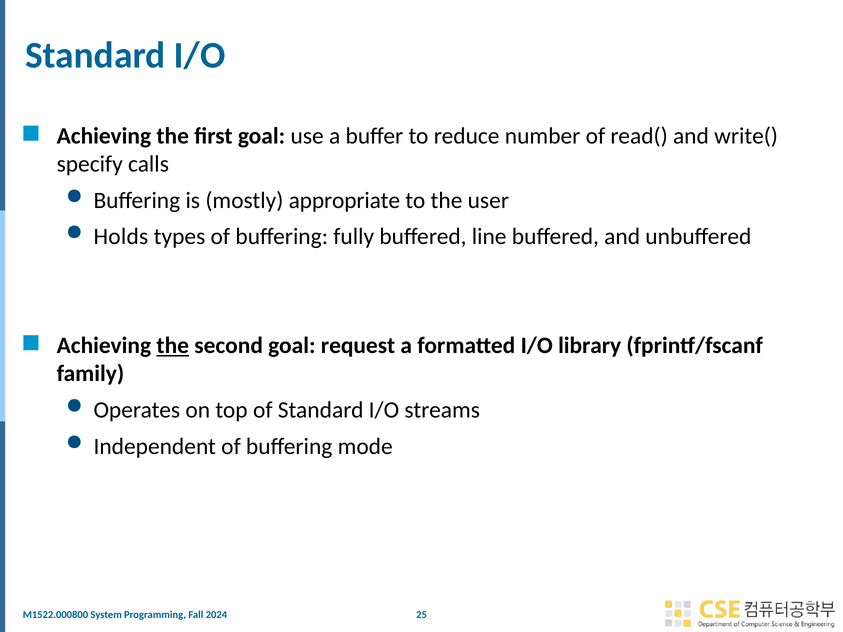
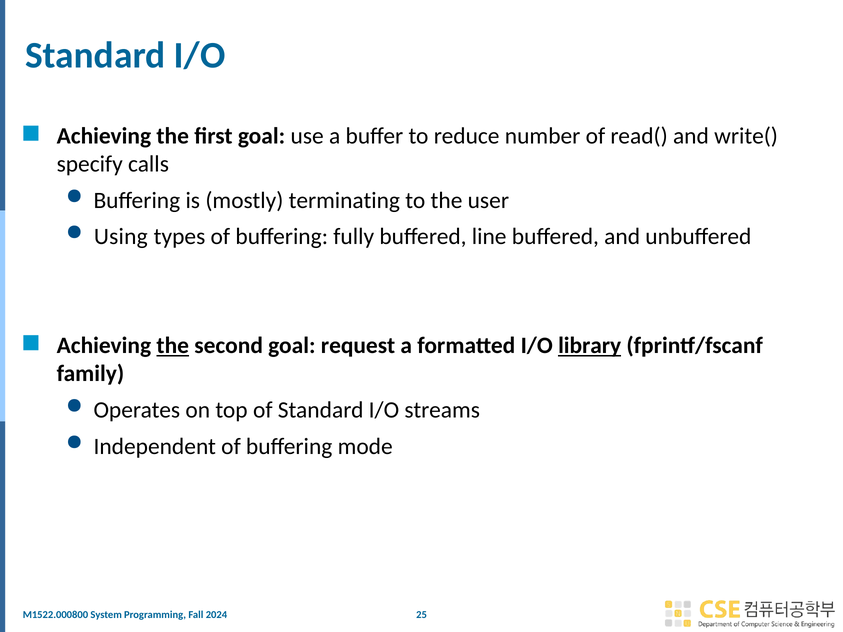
appropriate: appropriate -> terminating
Holds: Holds -> Using
library underline: none -> present
